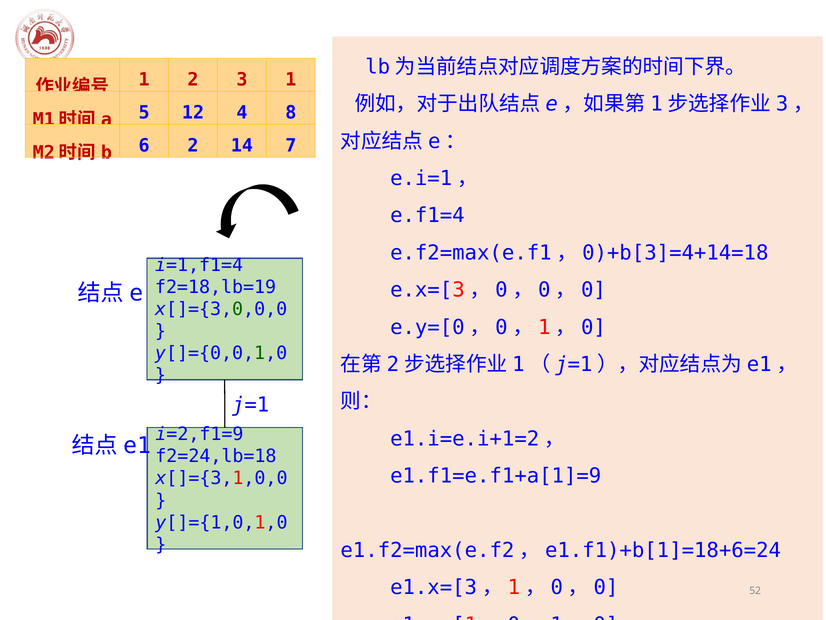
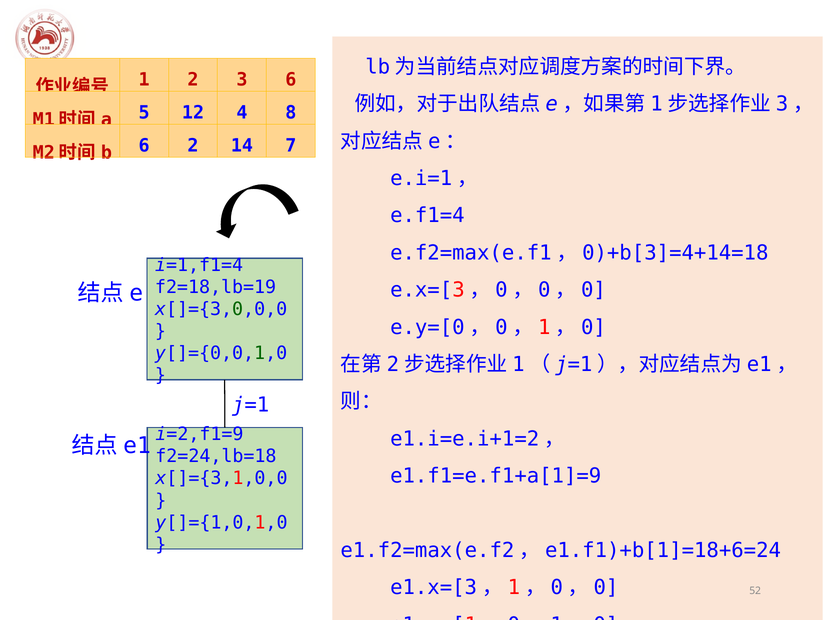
3 1: 1 -> 6
